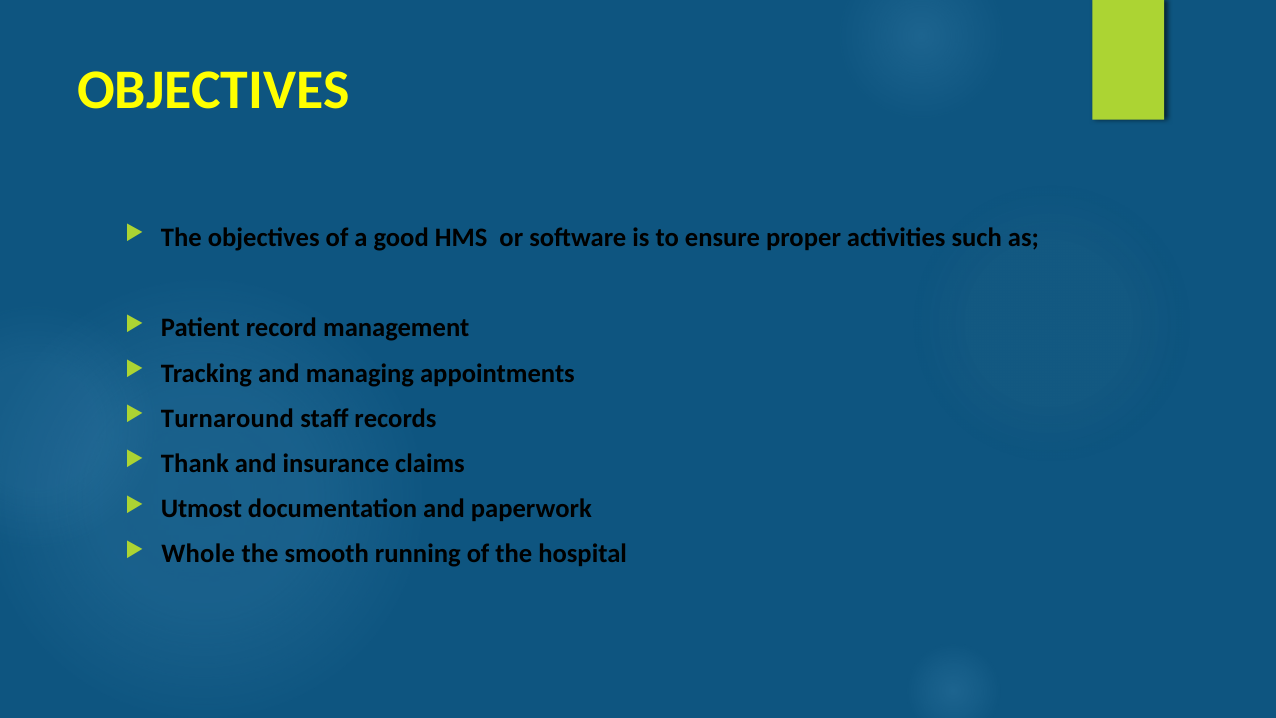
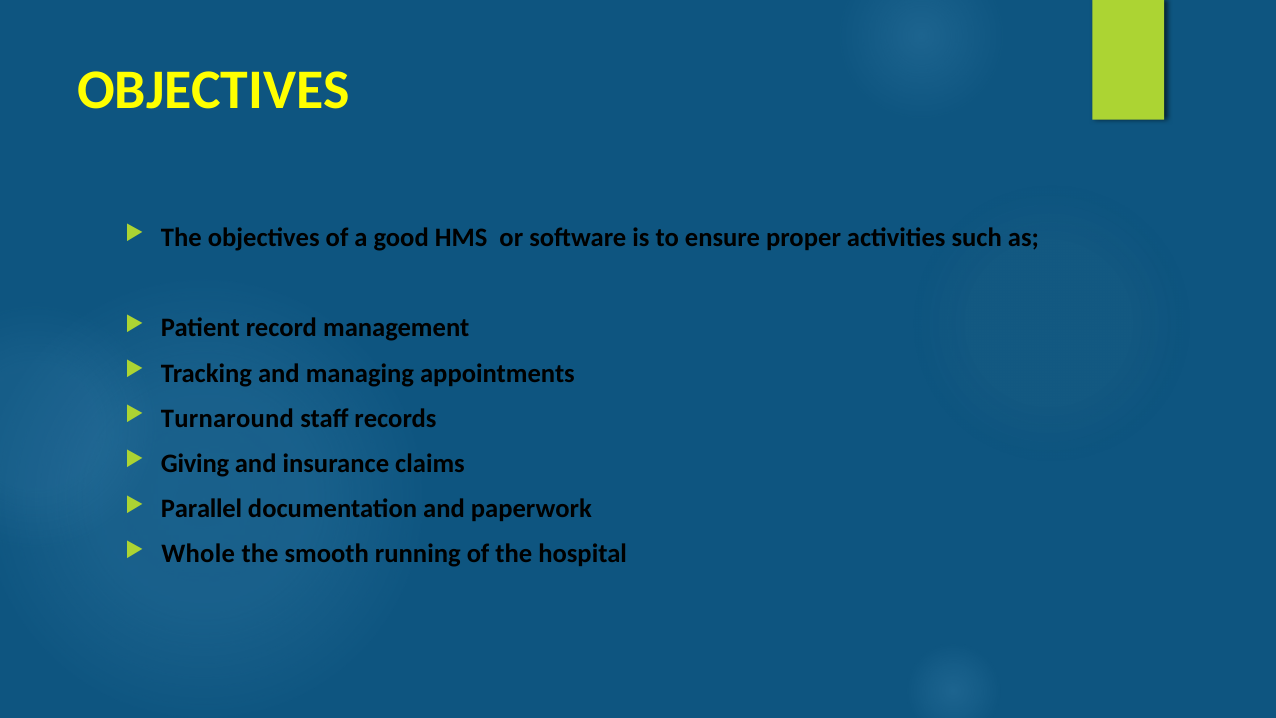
Thank: Thank -> Giving
Utmost: Utmost -> Parallel
